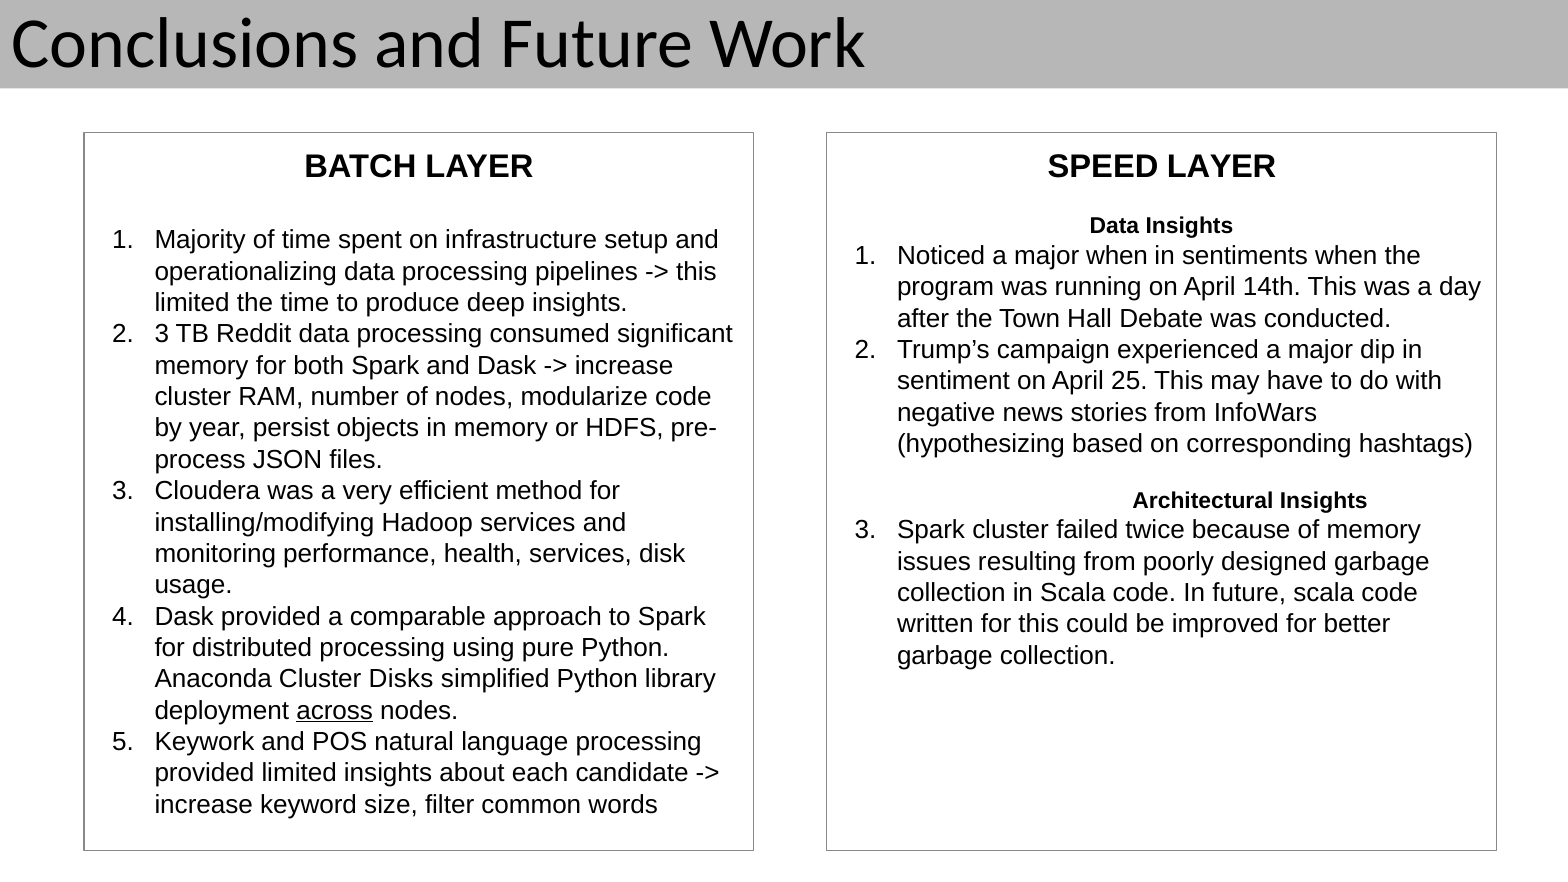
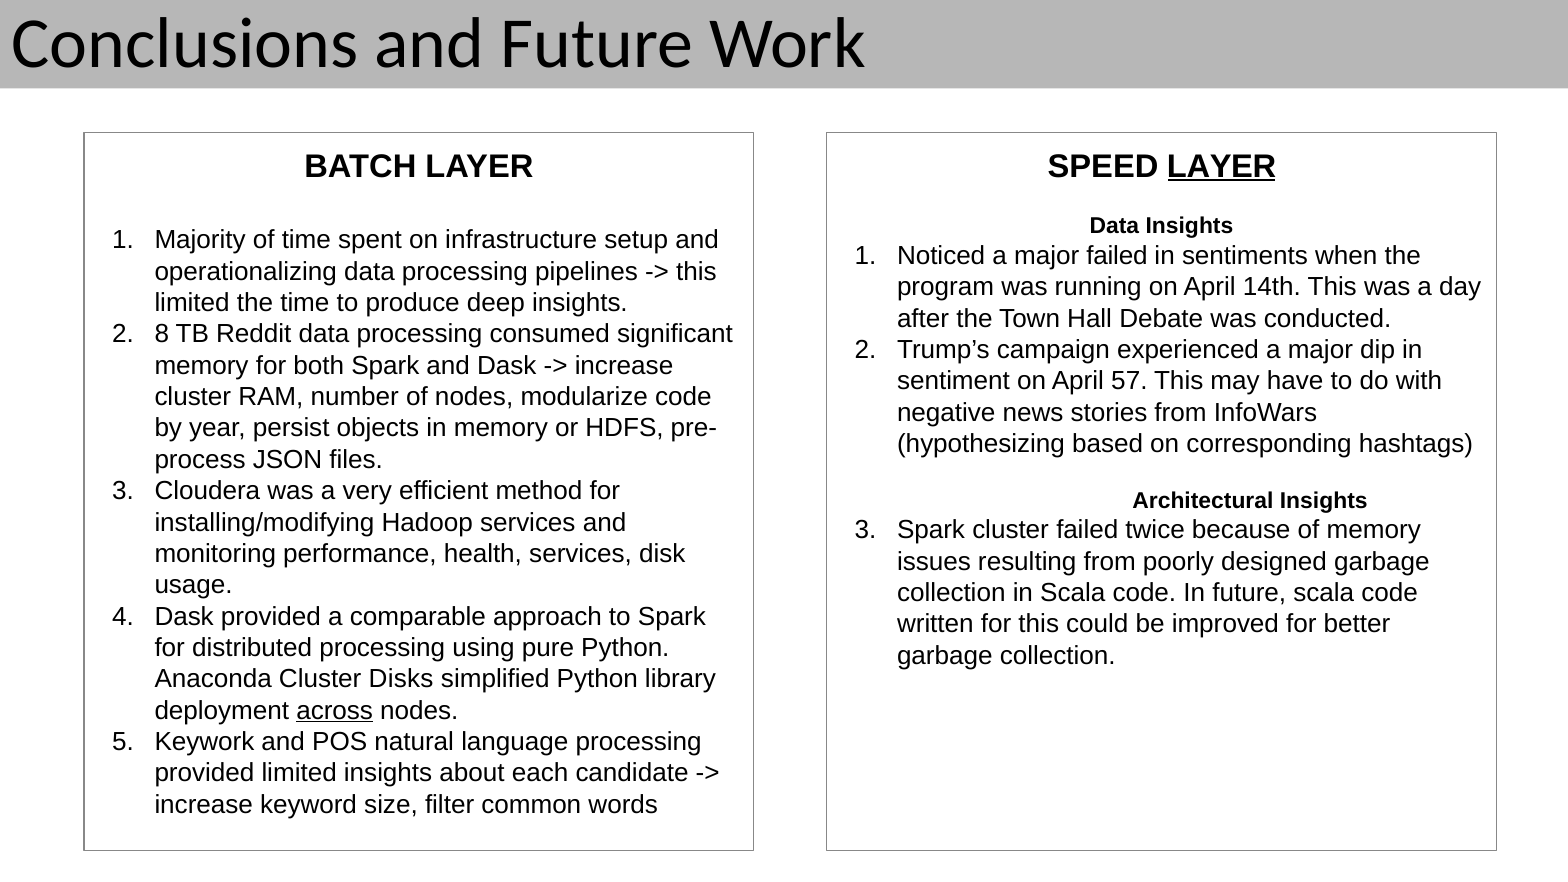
LAYER at (1222, 166) underline: none -> present
major when: when -> failed
3 at (162, 334): 3 -> 8
25: 25 -> 57
